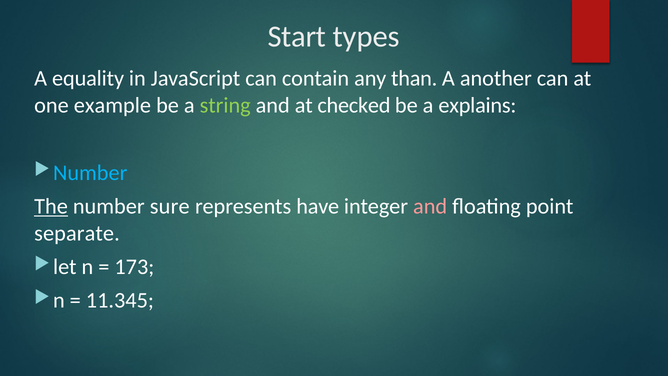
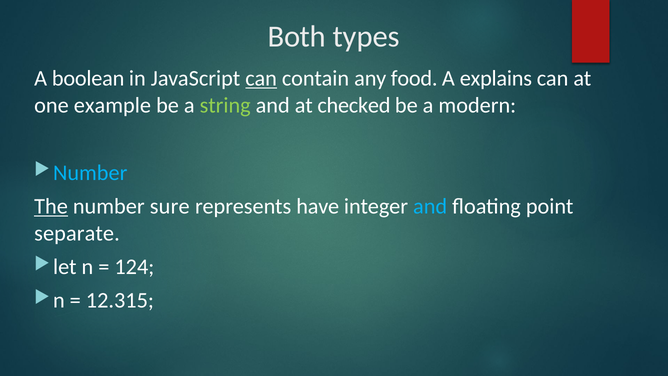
Start: Start -> Both
equality: equality -> boolean
can at (261, 78) underline: none -> present
than: than -> food
another: another -> explains
explains: explains -> modern
and at (430, 206) colour: pink -> light blue
173: 173 -> 124
11.345: 11.345 -> 12.315
